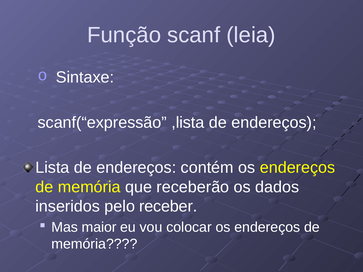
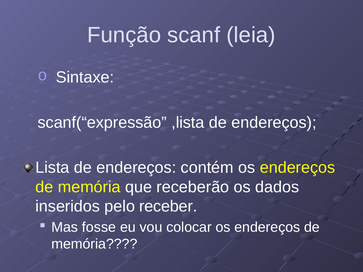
maior: maior -> fosse
